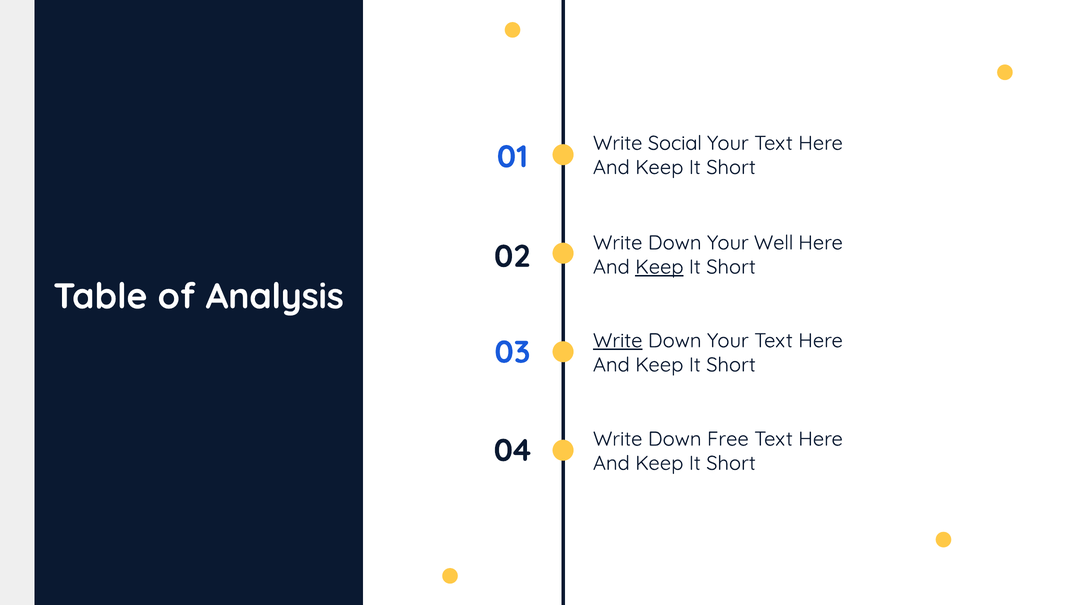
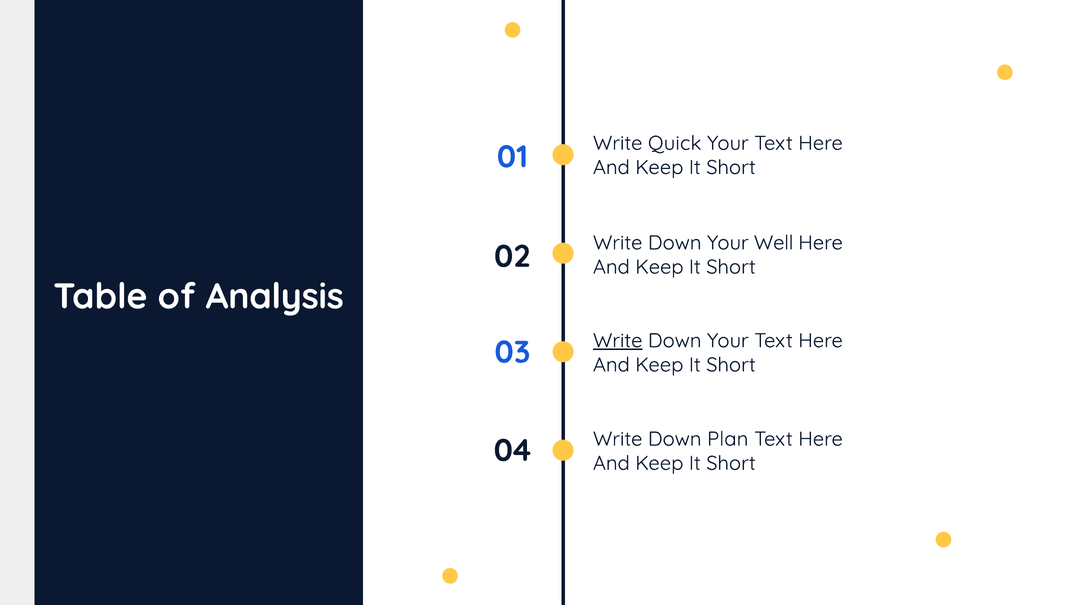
Social: Social -> Quick
Keep at (659, 267) underline: present -> none
Free: Free -> Plan
